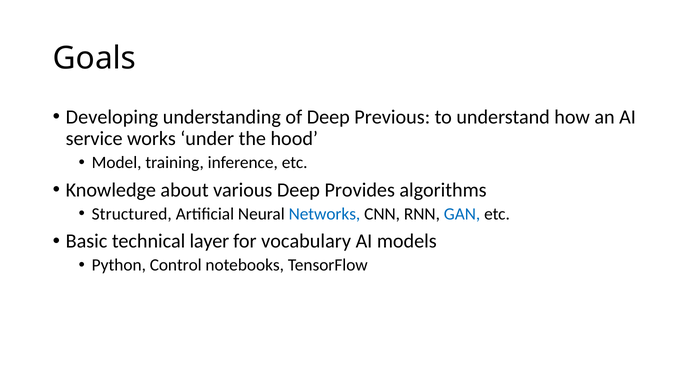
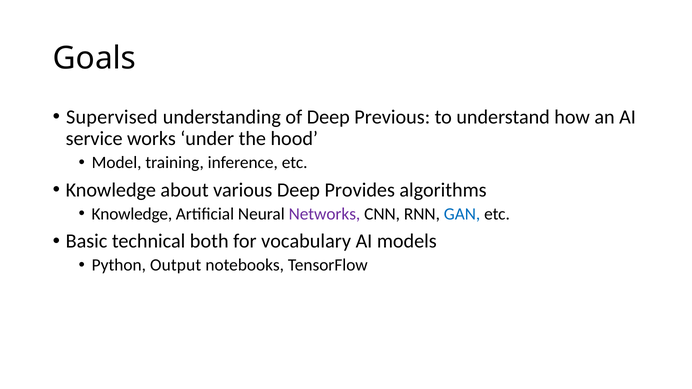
Developing: Developing -> Supervised
Structured at (132, 214): Structured -> Knowledge
Networks colour: blue -> purple
layer: layer -> both
Control: Control -> Output
